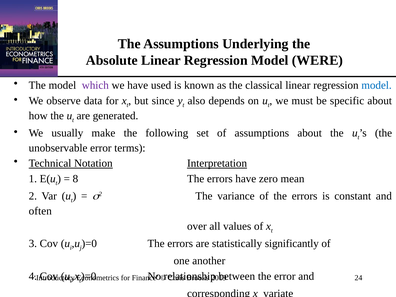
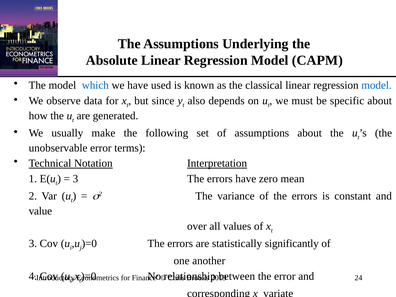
WERE: WERE -> CAPM
which colour: purple -> blue
8 at (75, 179): 8 -> 3
often: often -> value
